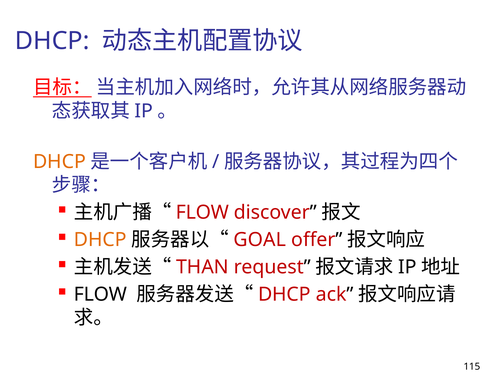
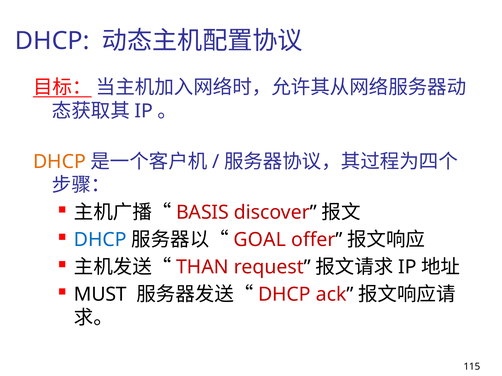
FLOW at (203, 213): FLOW -> BASIS
DHCP at (100, 240) colour: orange -> blue
FLOW at (100, 295): FLOW -> MUST
